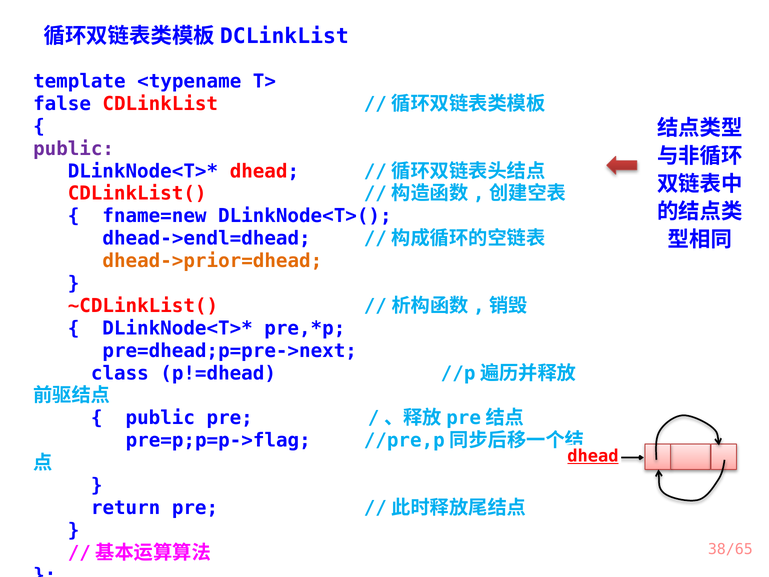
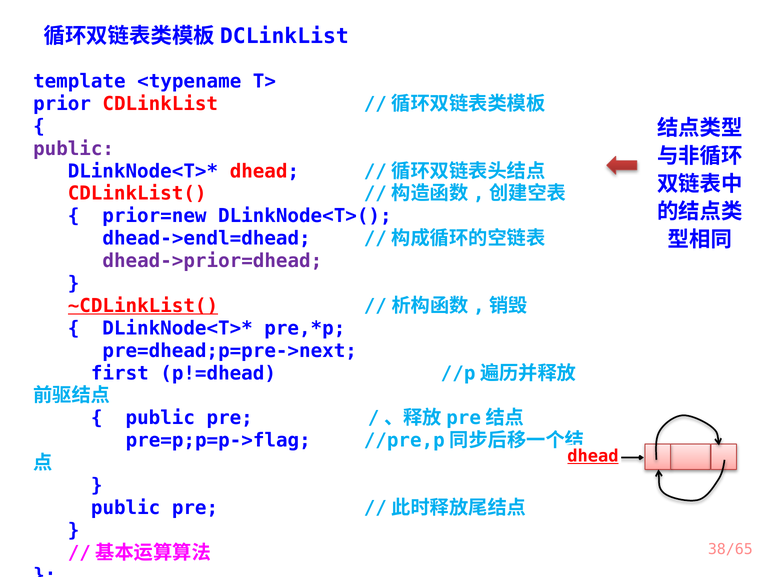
false: false -> prior
fname=new: fname=new -> prior=new
dhead->prior=dhead colour: orange -> purple
~CDLinkList( underline: none -> present
class: class -> first
return at (126, 508): return -> public
